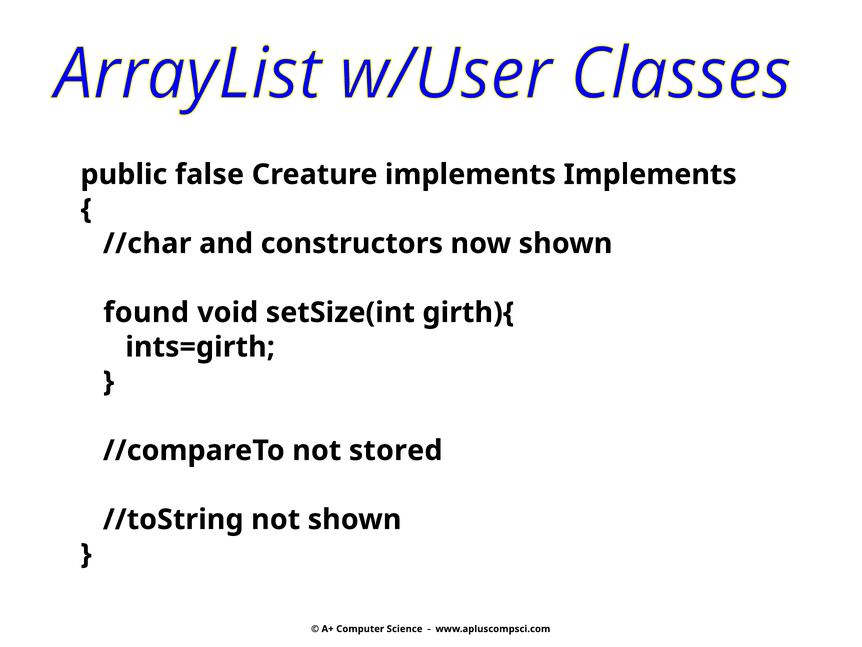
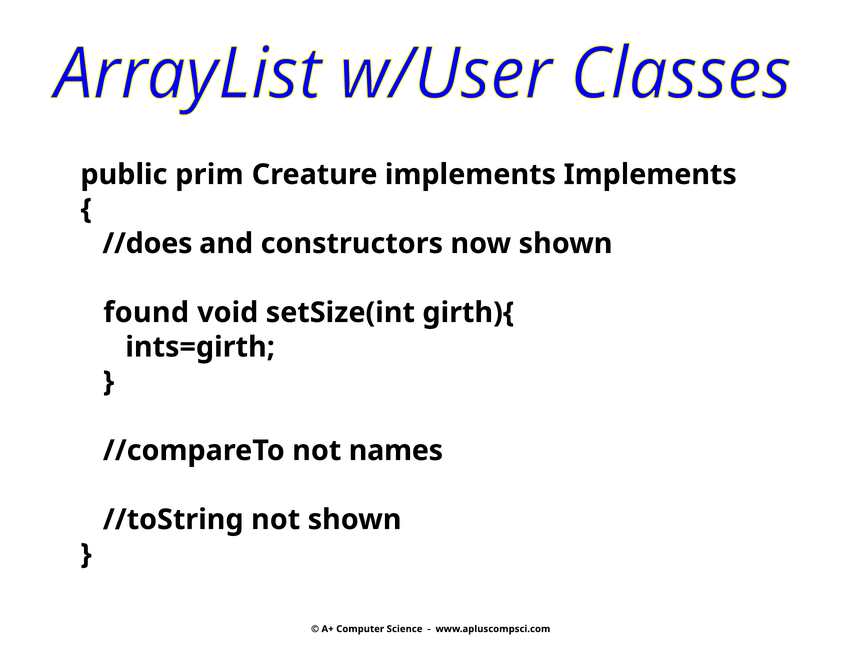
false: false -> prim
//char: //char -> //does
stored: stored -> names
